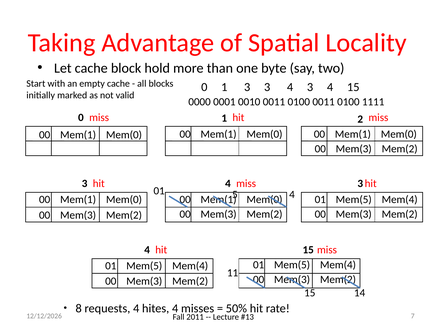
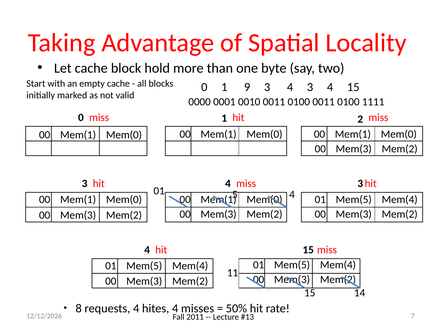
1 3: 3 -> 9
